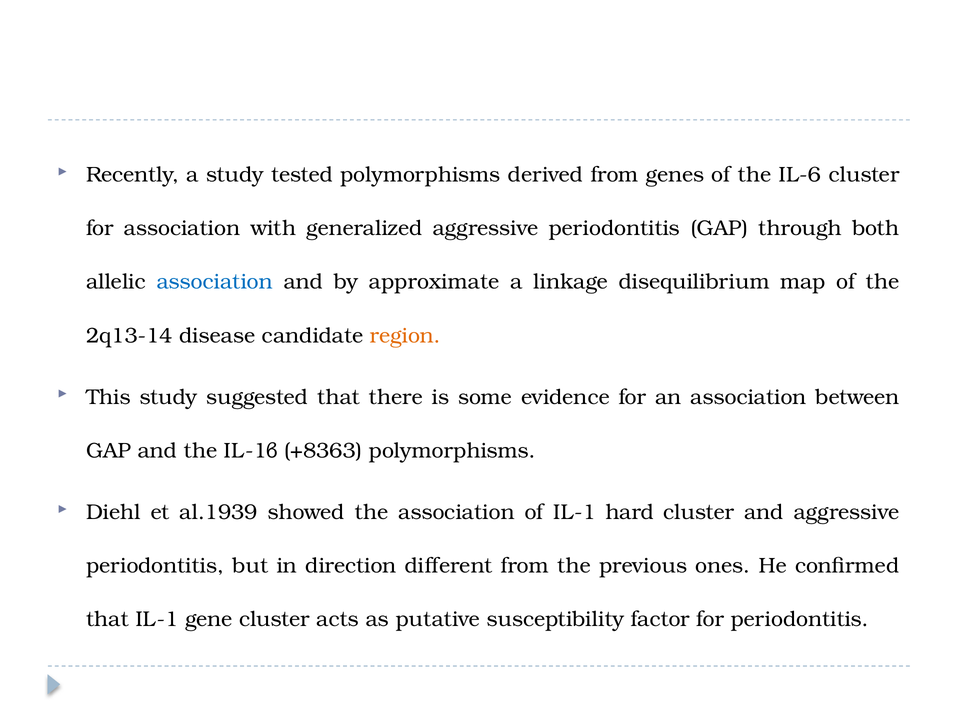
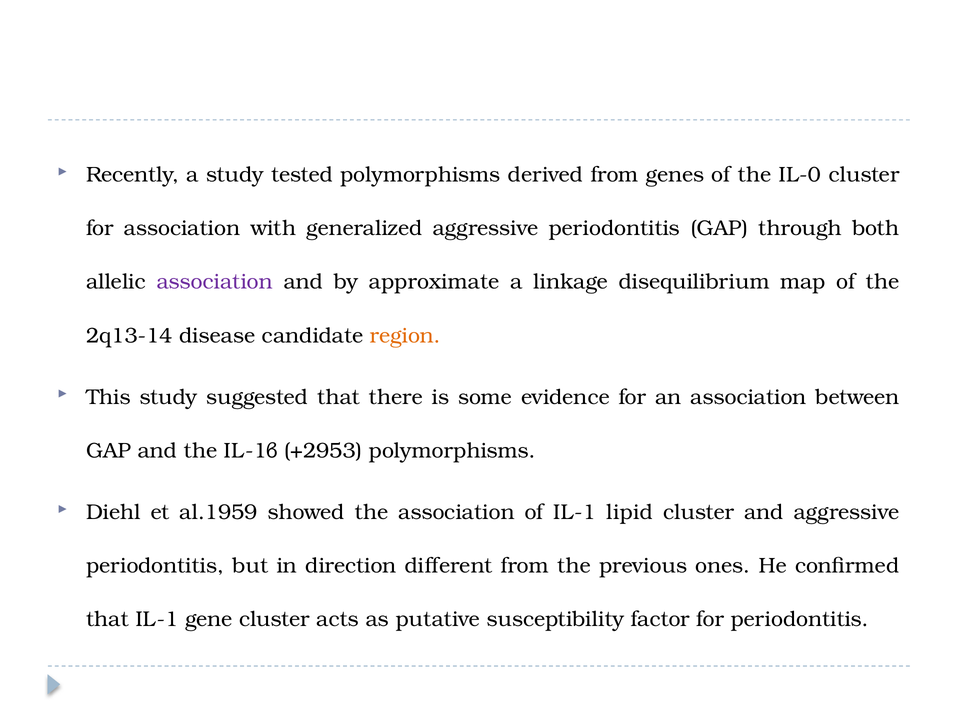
IL-6: IL-6 -> IL-0
association at (215, 282) colour: blue -> purple
+8363: +8363 -> +2953
al.1939: al.1939 -> al.1959
hard: hard -> lipid
